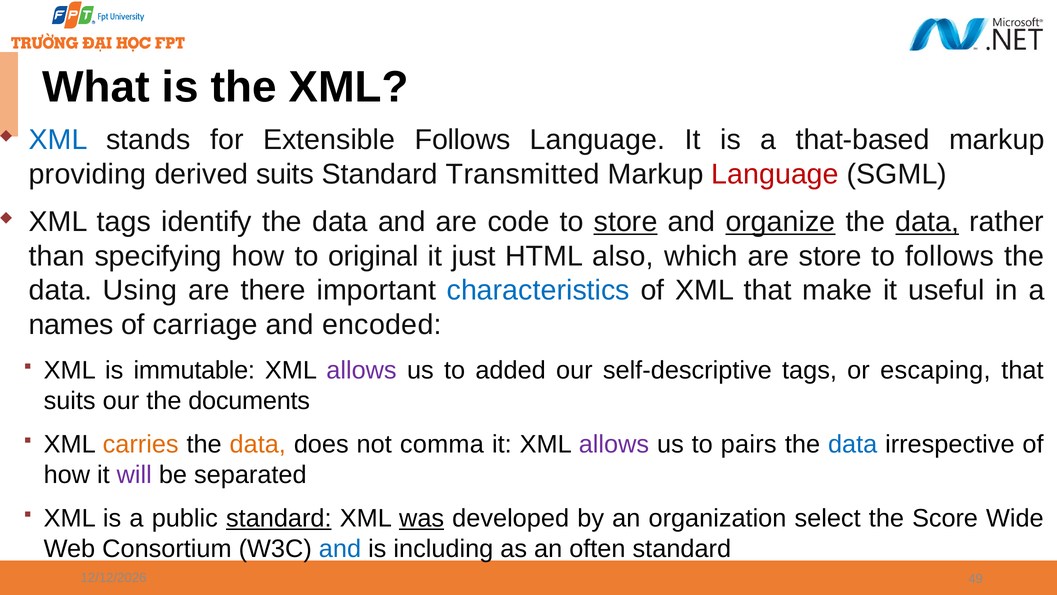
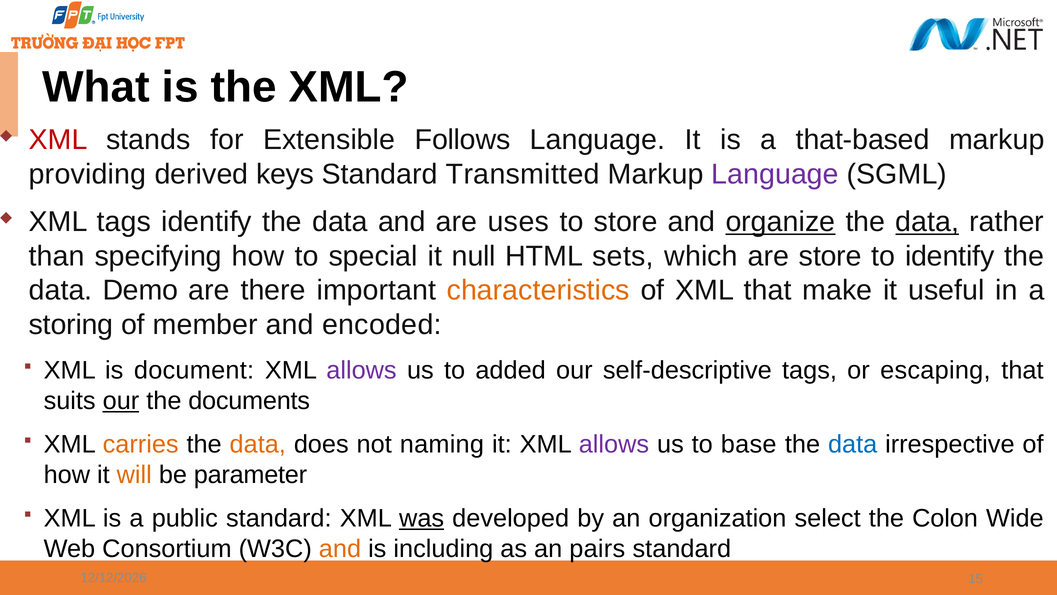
XML at (58, 140) colour: blue -> red
derived suits: suits -> keys
Language at (775, 174) colour: red -> purple
code: code -> uses
store at (626, 222) underline: present -> none
original: original -> special
just: just -> null
also: also -> sets
to follows: follows -> identify
Using: Using -> Demo
characteristics colour: blue -> orange
names: names -> storing
carriage: carriage -> member
immutable: immutable -> document
our at (121, 400) underline: none -> present
comma: comma -> naming
pairs: pairs -> base
will colour: purple -> orange
separated: separated -> parameter
standard at (279, 518) underline: present -> none
Score: Score -> Colon
and at (340, 548) colour: blue -> orange
often: often -> pairs
49: 49 -> 15
